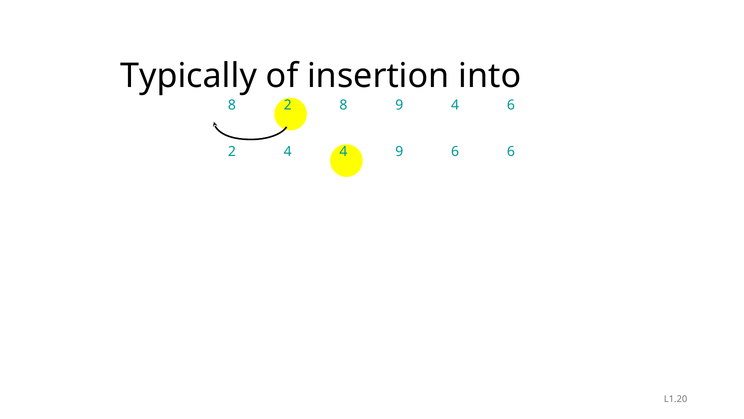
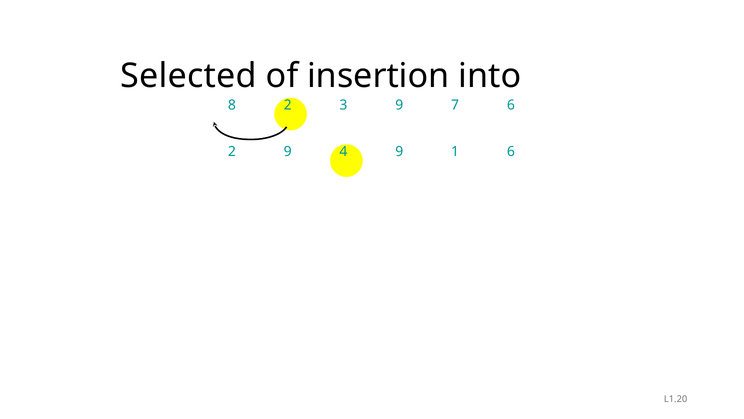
Typically: Typically -> Selected
2 8: 8 -> 3
9 4: 4 -> 7
2 4: 4 -> 9
9 6: 6 -> 1
